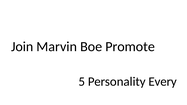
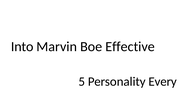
Join: Join -> Into
Promote: Promote -> Effective
